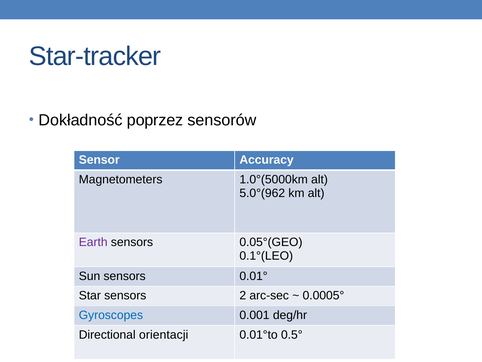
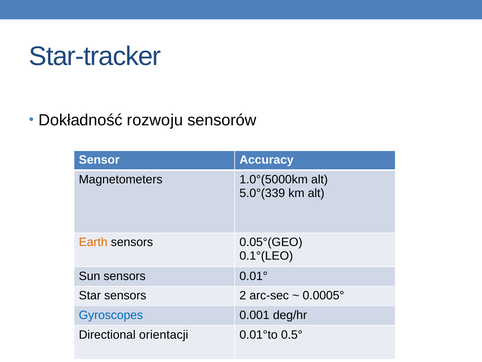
poprzez: poprzez -> rozwoju
5.0°(962: 5.0°(962 -> 5.0°(339
Earth colour: purple -> orange
